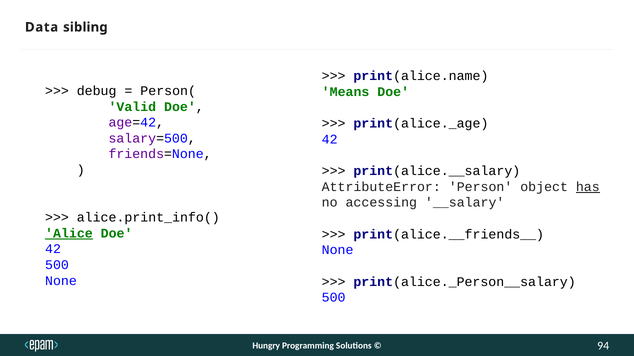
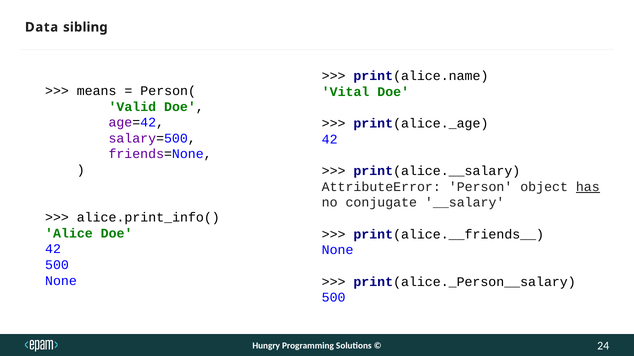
debug: debug -> means
Means: Means -> Vital
accessing: accessing -> conjugate
Alice underline: present -> none
94: 94 -> 24
